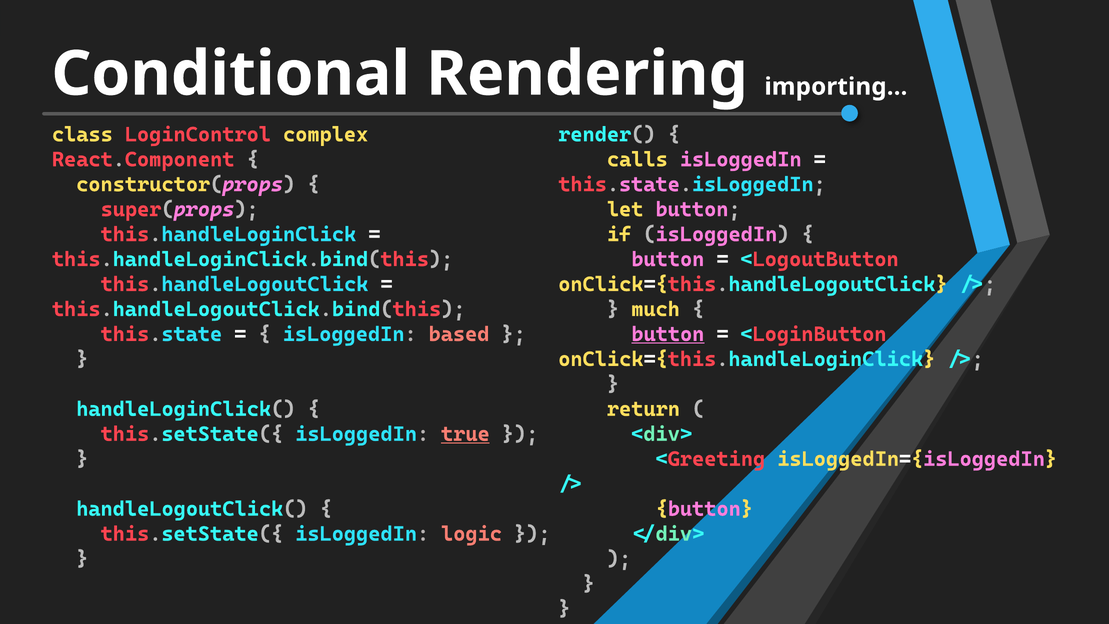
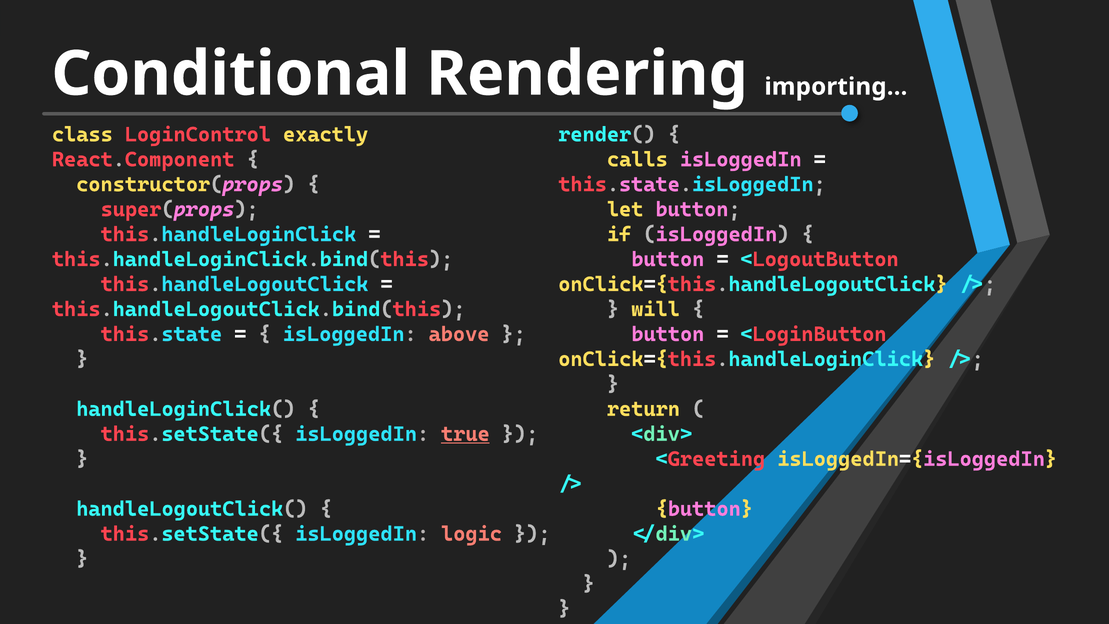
complex: complex -> exactly
much: much -> will
based: based -> above
button at (668, 334) underline: present -> none
